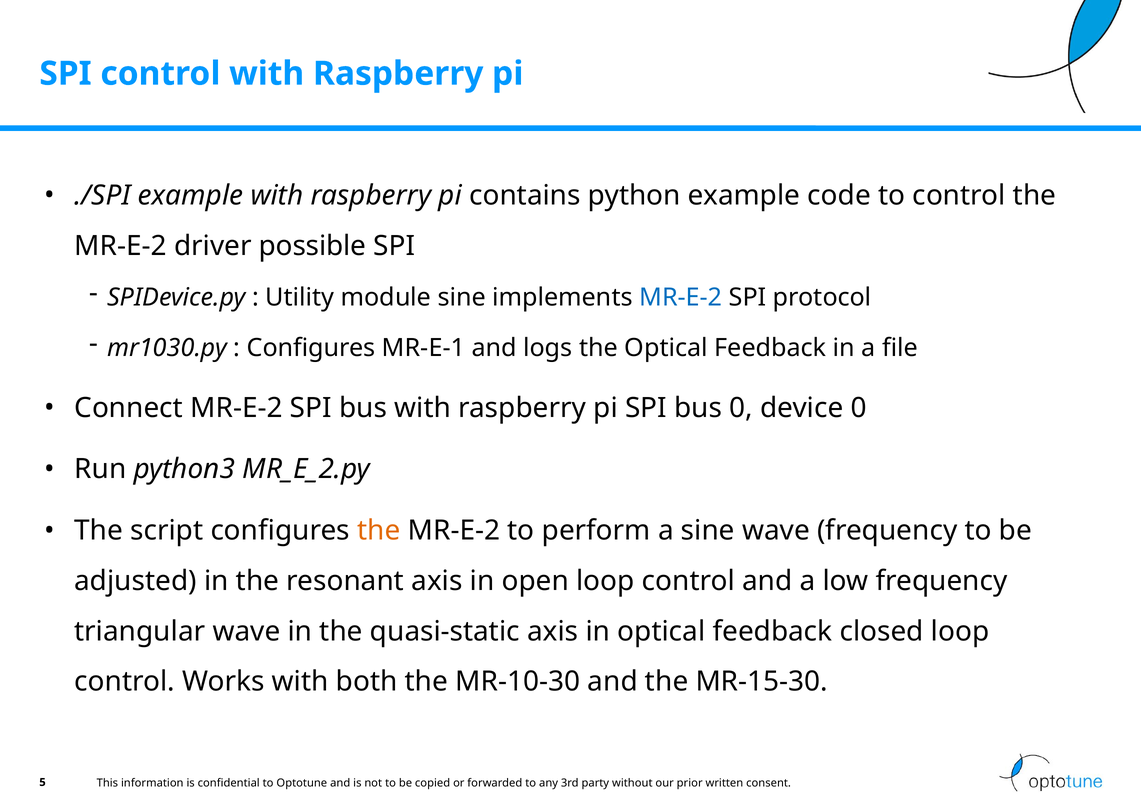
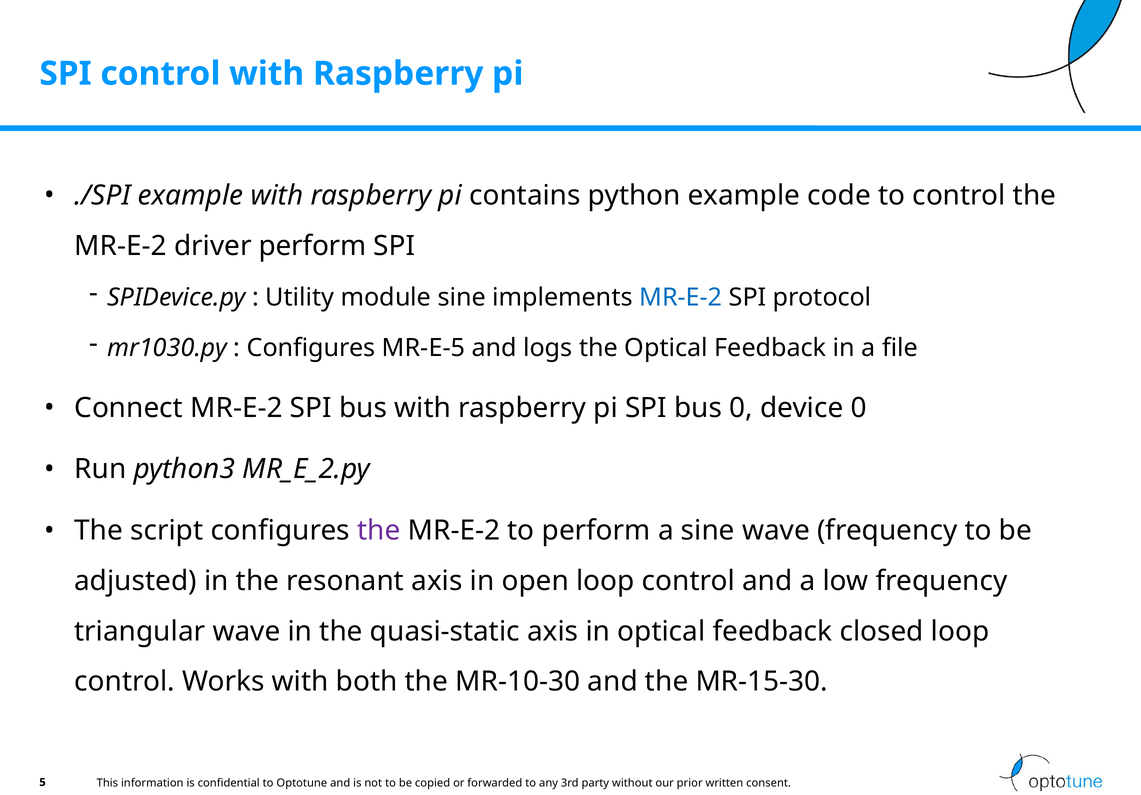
driver possible: possible -> perform
MR-E-1: MR-E-1 -> MR-E-5
the at (379, 531) colour: orange -> purple
